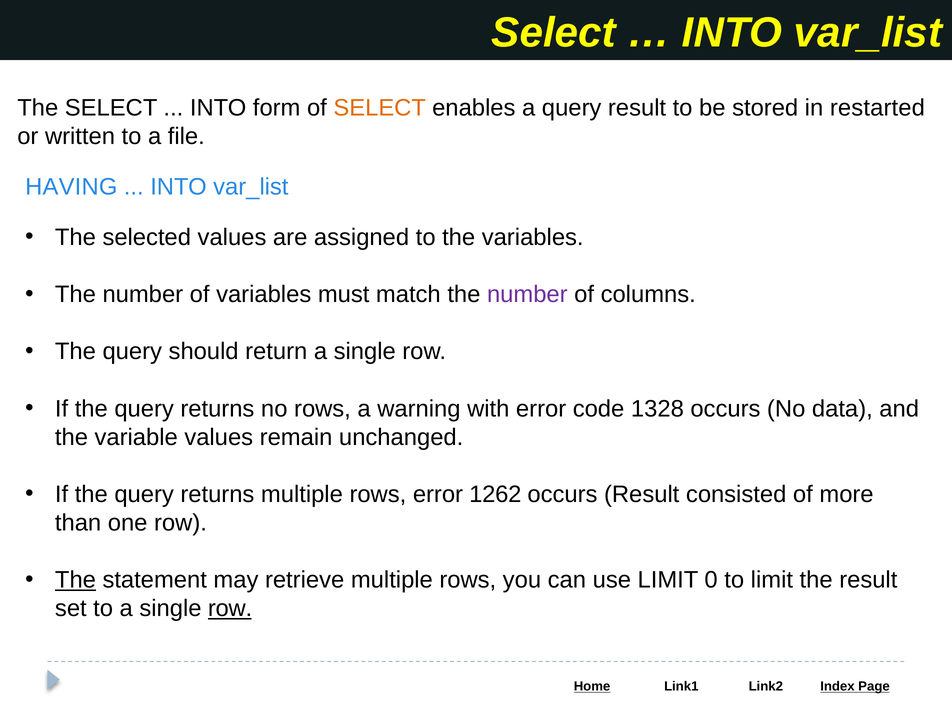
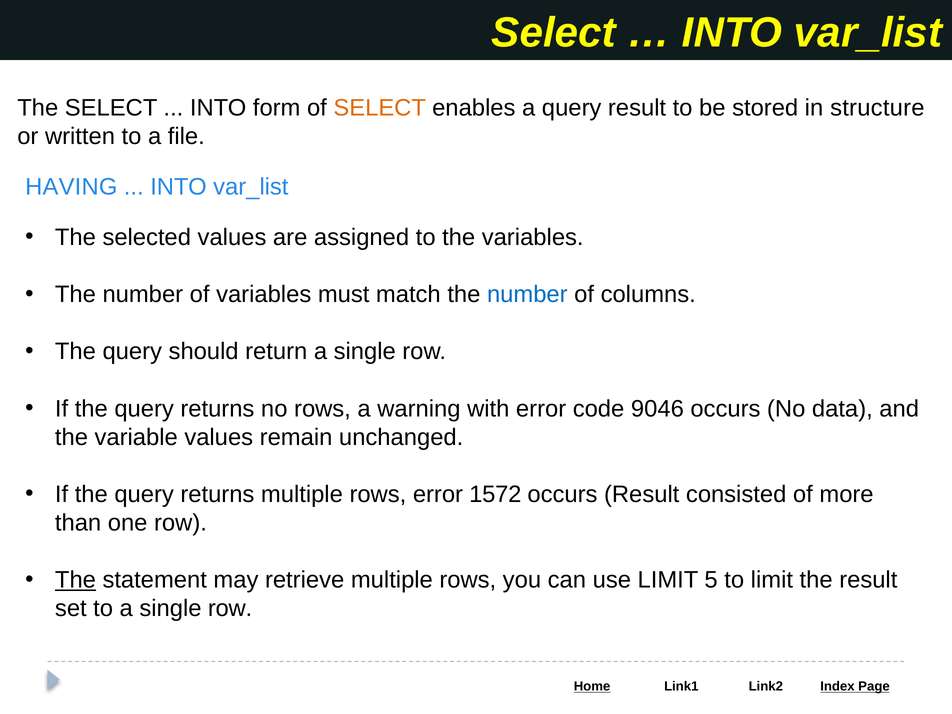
restarted: restarted -> structure
number at (527, 294) colour: purple -> blue
1328: 1328 -> 9046
1262: 1262 -> 1572
0: 0 -> 5
row at (230, 609) underline: present -> none
